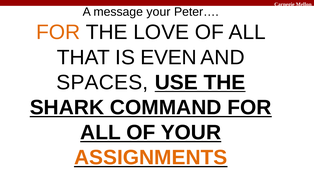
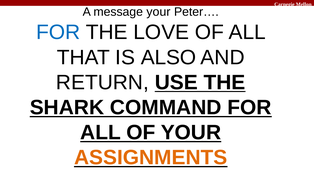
FOR at (58, 32) colour: orange -> blue
EVEN: EVEN -> ALSO
SPACES: SPACES -> RETURN
